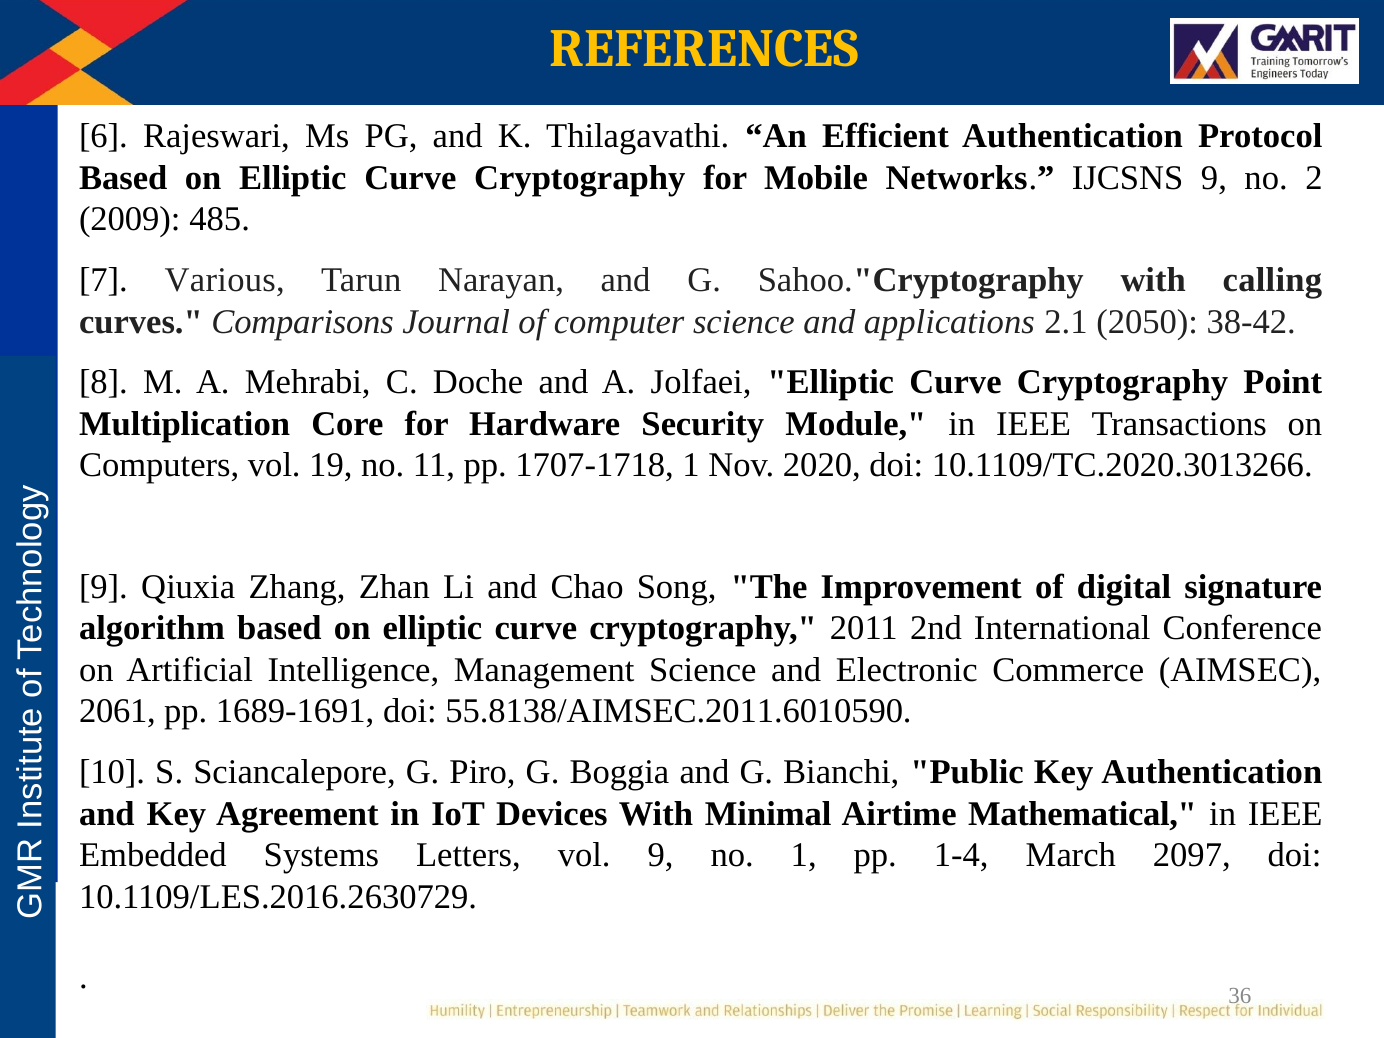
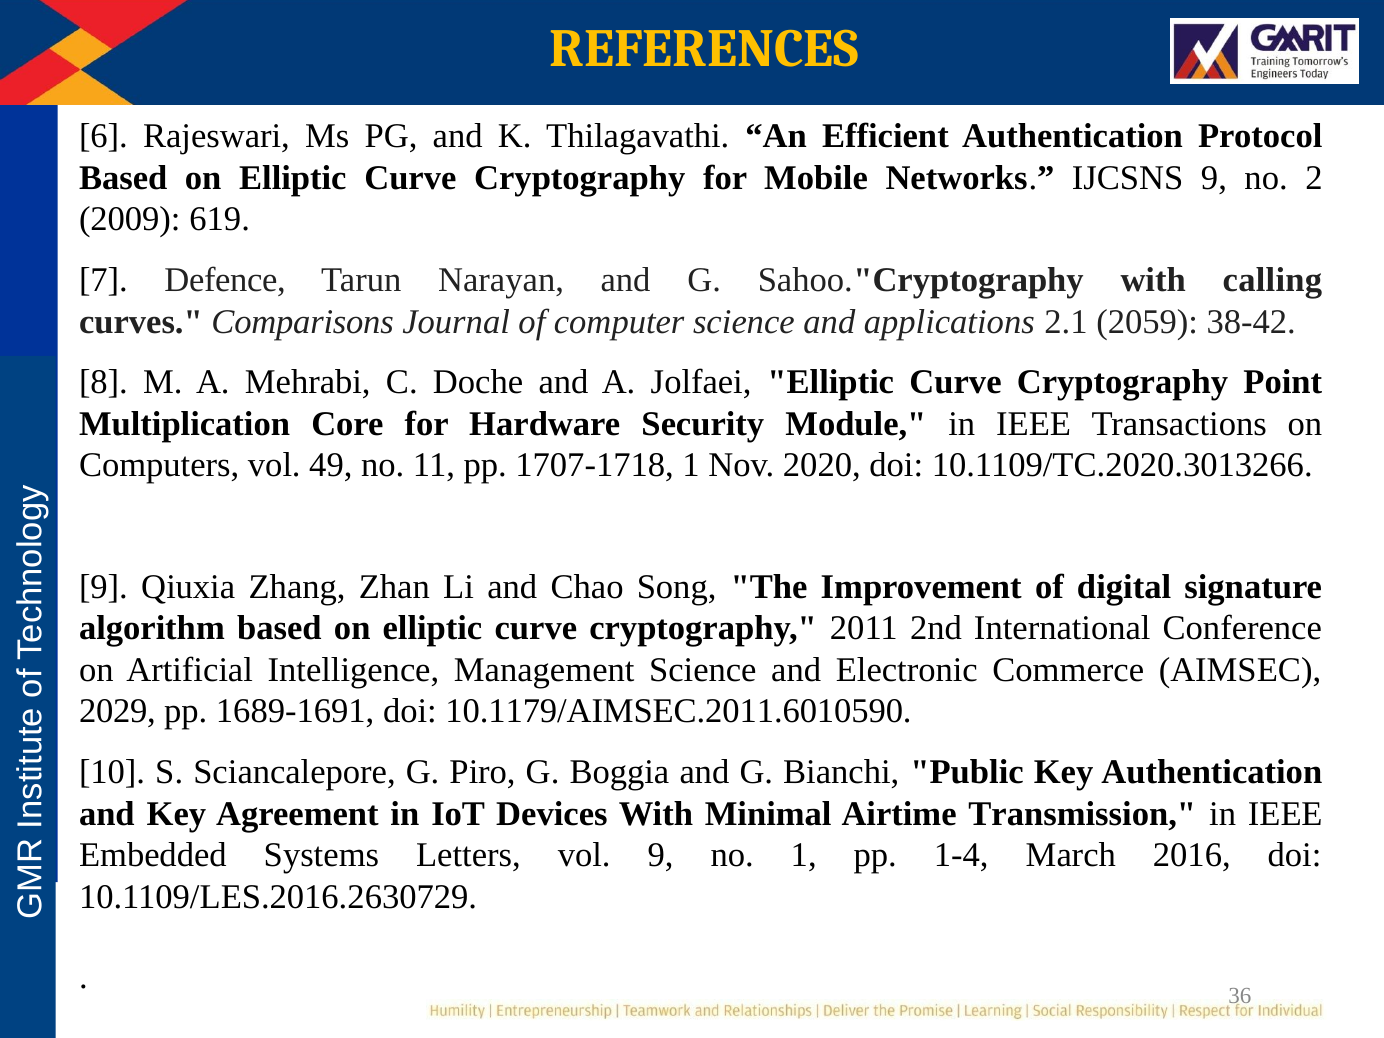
485: 485 -> 619
Various: Various -> Defence
2050: 2050 -> 2059
19: 19 -> 49
2061: 2061 -> 2029
55.8138/AIMSEC.2011.6010590: 55.8138/AIMSEC.2011.6010590 -> 10.1179/AIMSEC.2011.6010590
Mathematical: Mathematical -> Transmission
2097: 2097 -> 2016
